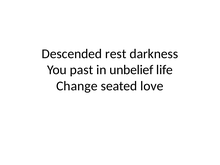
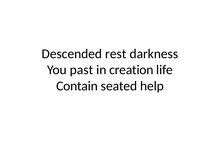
unbelief: unbelief -> creation
Change: Change -> Contain
love: love -> help
